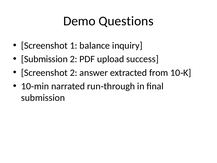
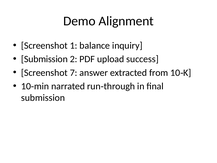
Questions: Questions -> Alignment
Screenshot 2: 2 -> 7
